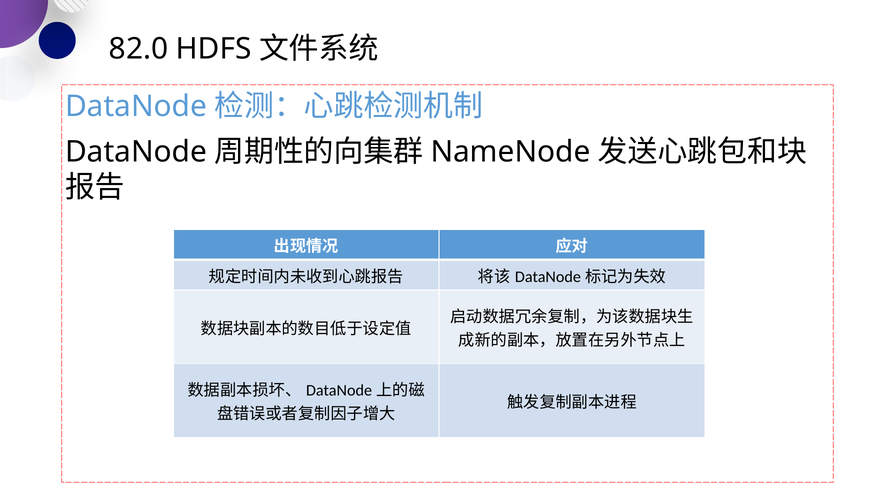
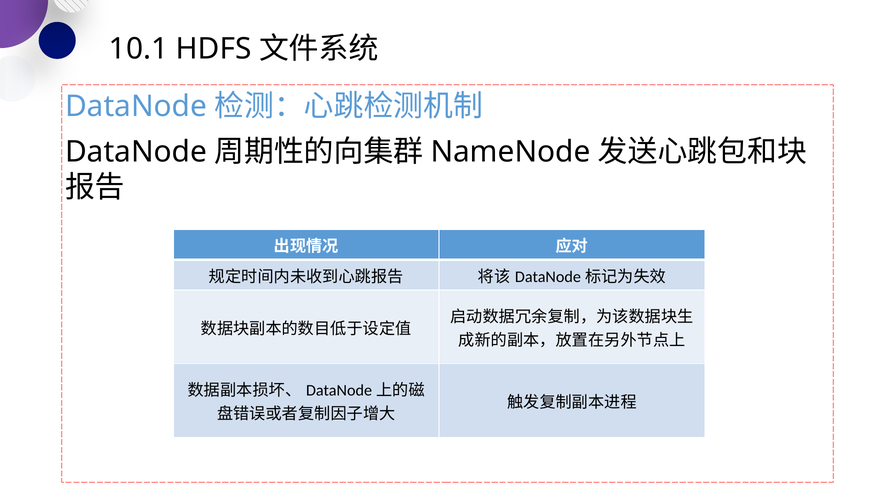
82.0: 82.0 -> 10.1
